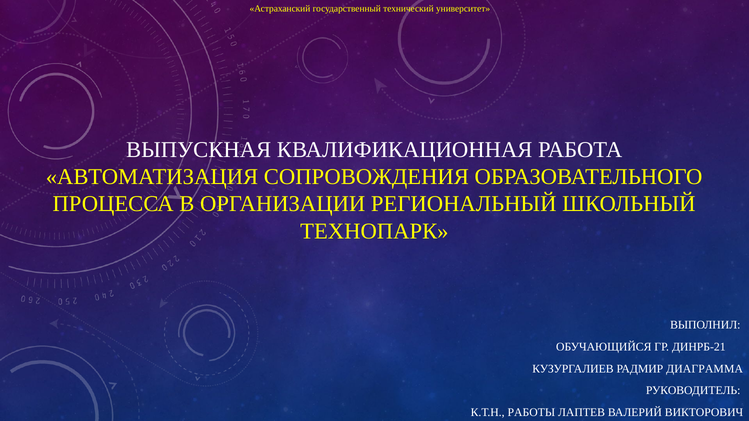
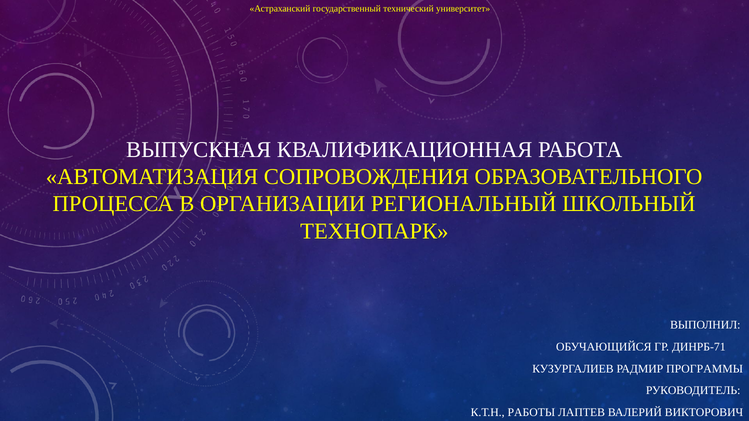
ДИНРБ-21: ДИНРБ-21 -> ДИНРБ-71
ДИАГРАММА: ДИАГРАММА -> ПРОГРАММЫ
